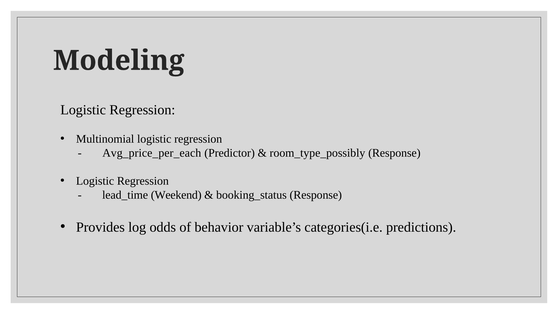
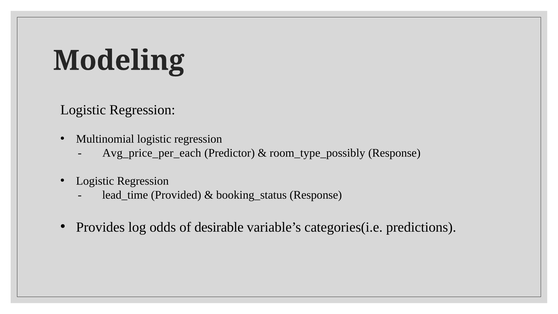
Weekend: Weekend -> Provided
behavior: behavior -> desirable
